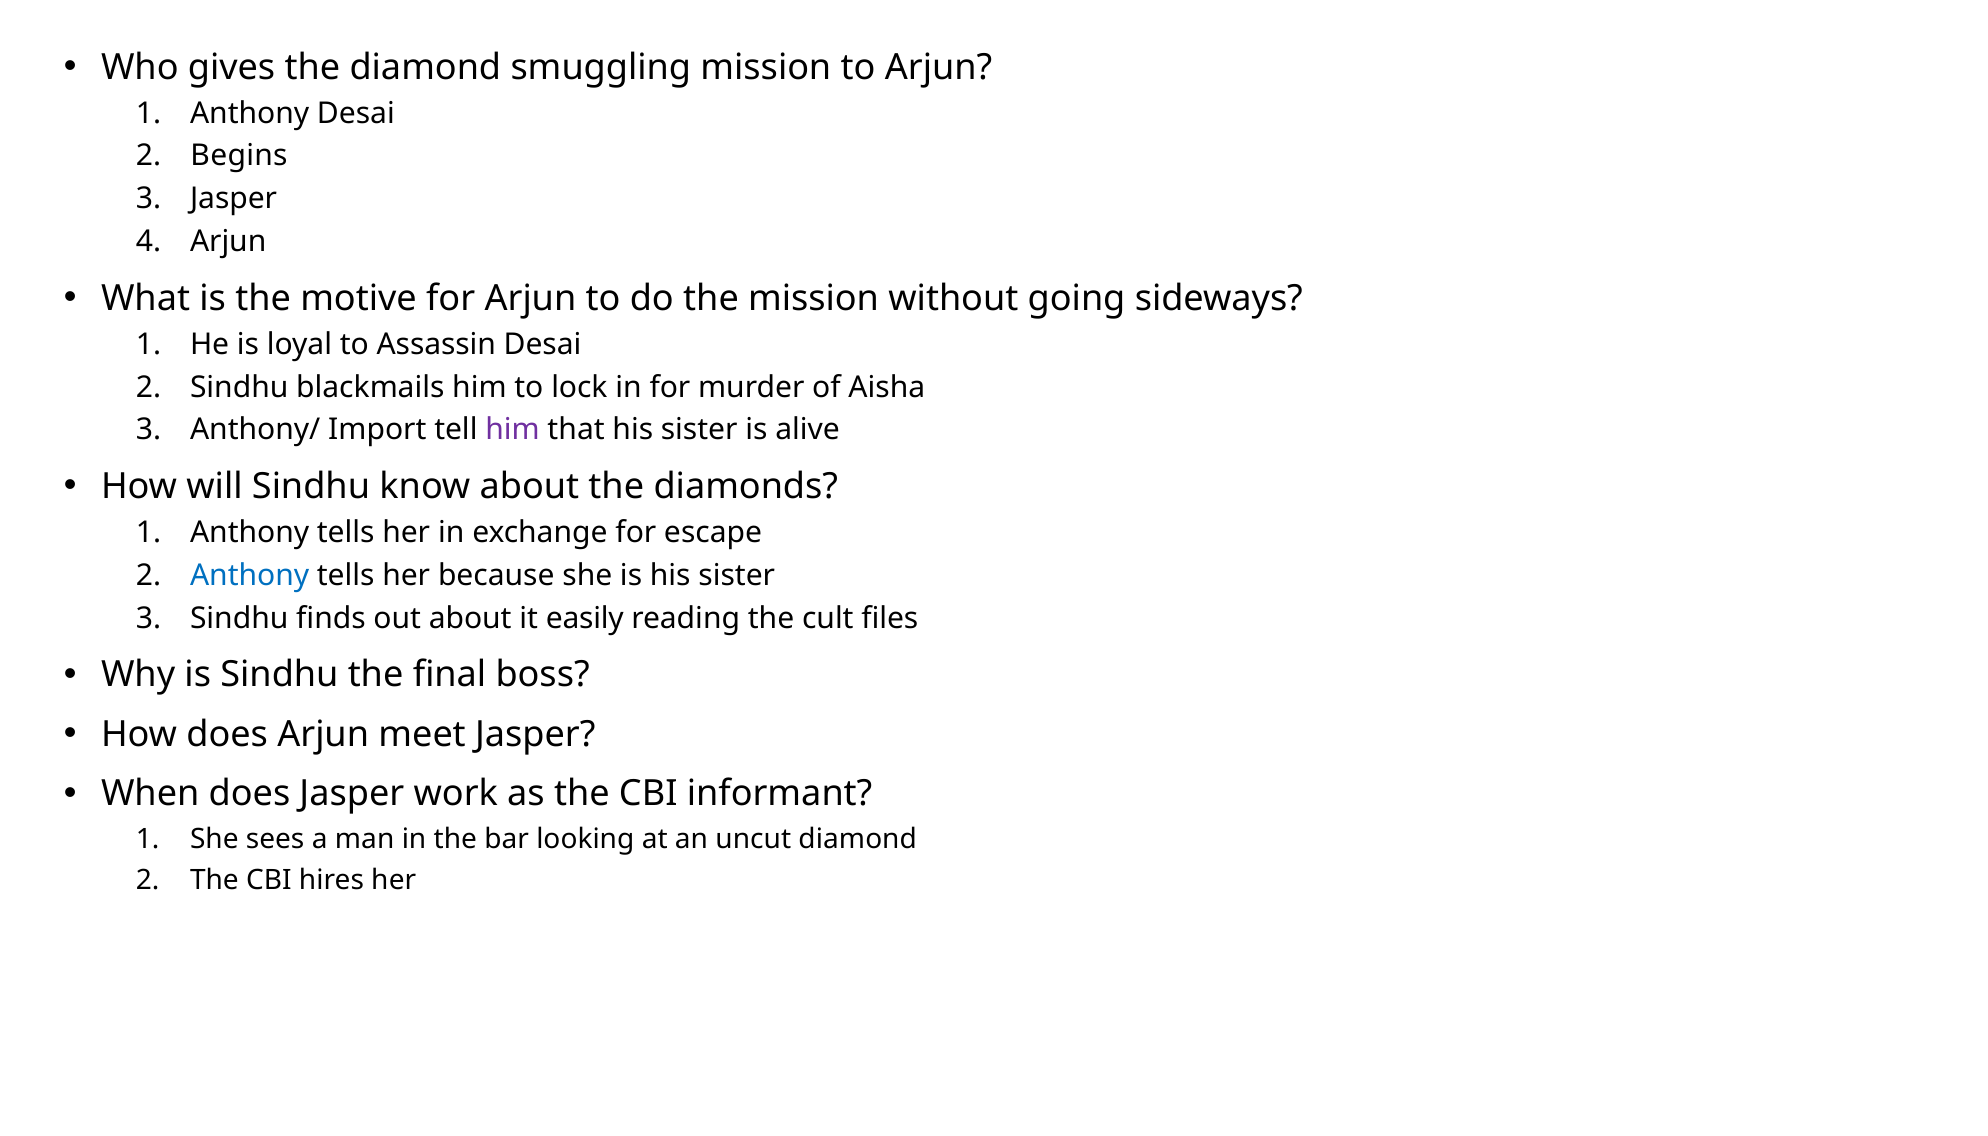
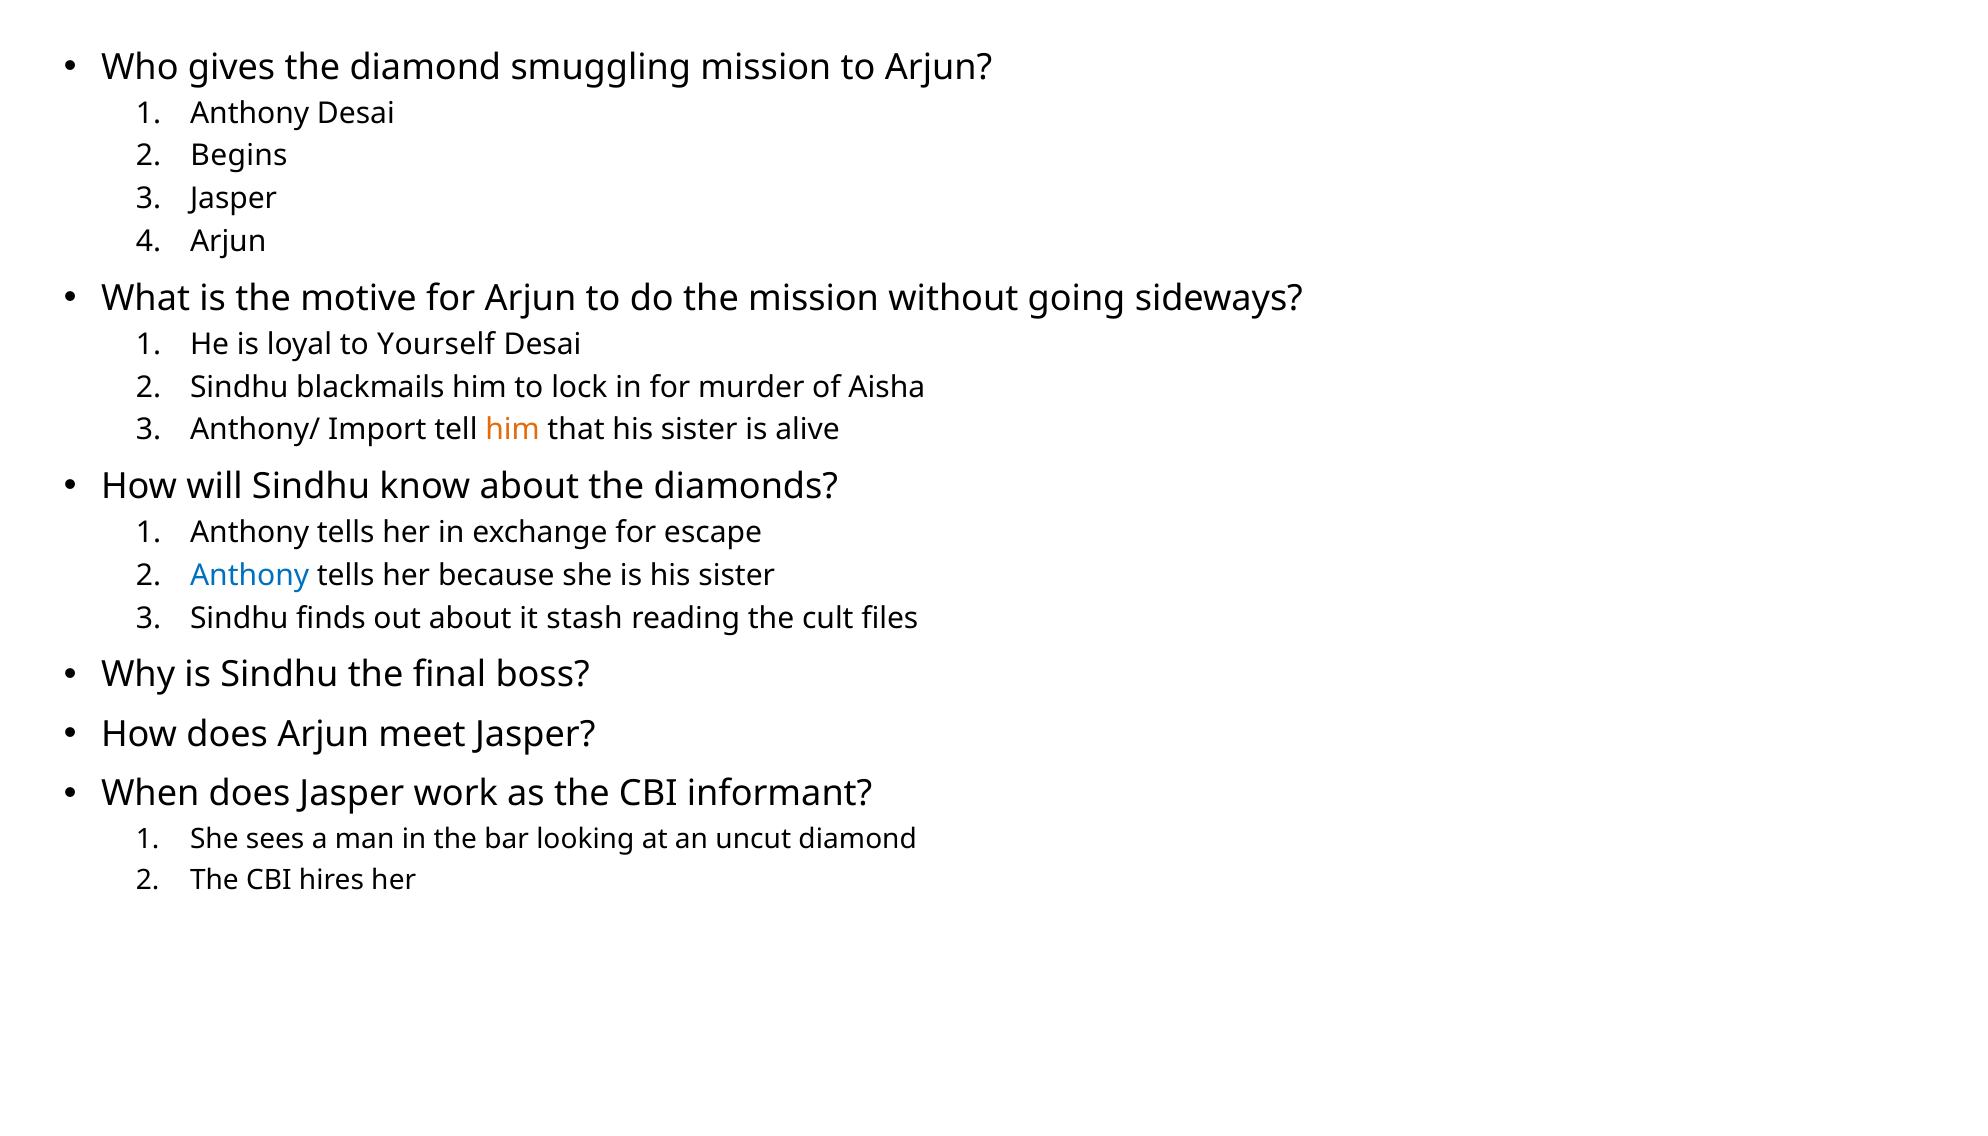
Assassin: Assassin -> Yourself
him at (513, 430) colour: purple -> orange
easily: easily -> stash
